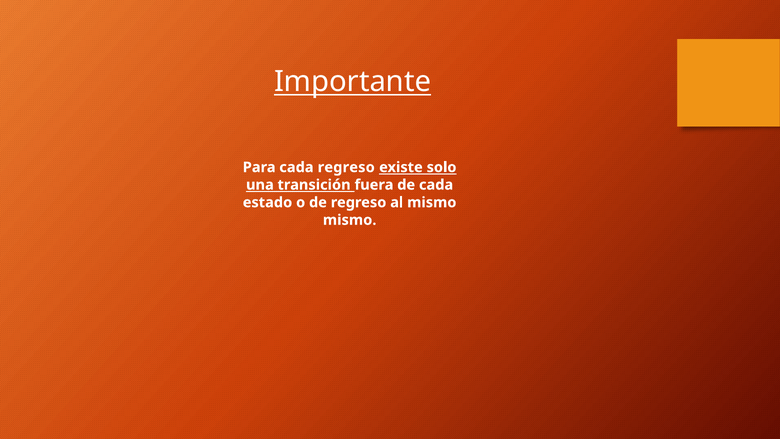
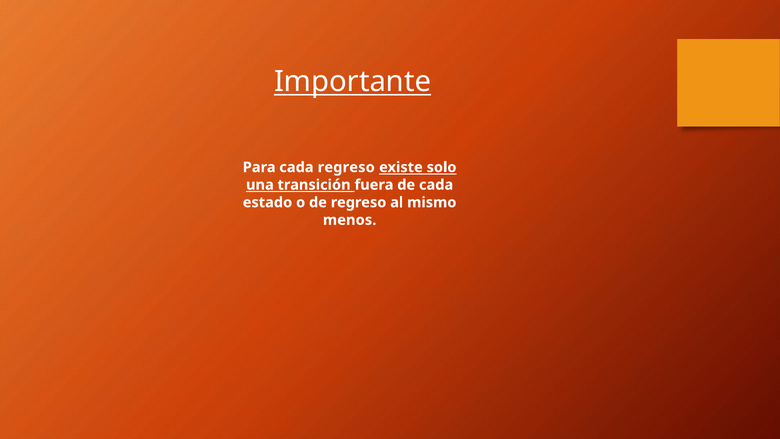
mismo at (350, 220): mismo -> menos
